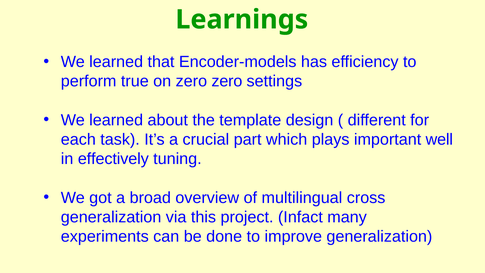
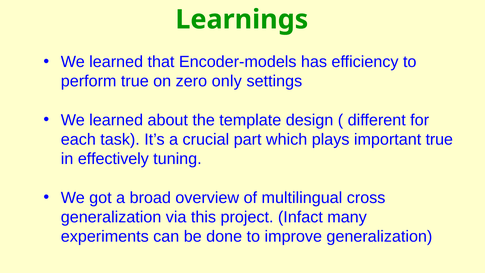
zero zero: zero -> only
important well: well -> true
